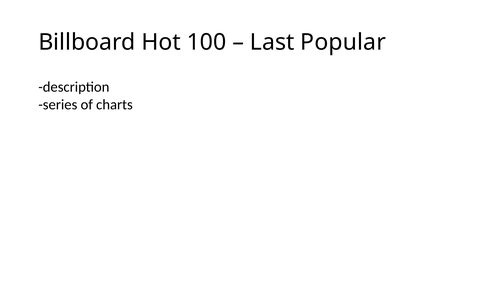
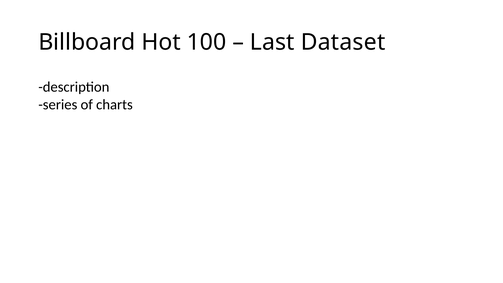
Popular: Popular -> Dataset
